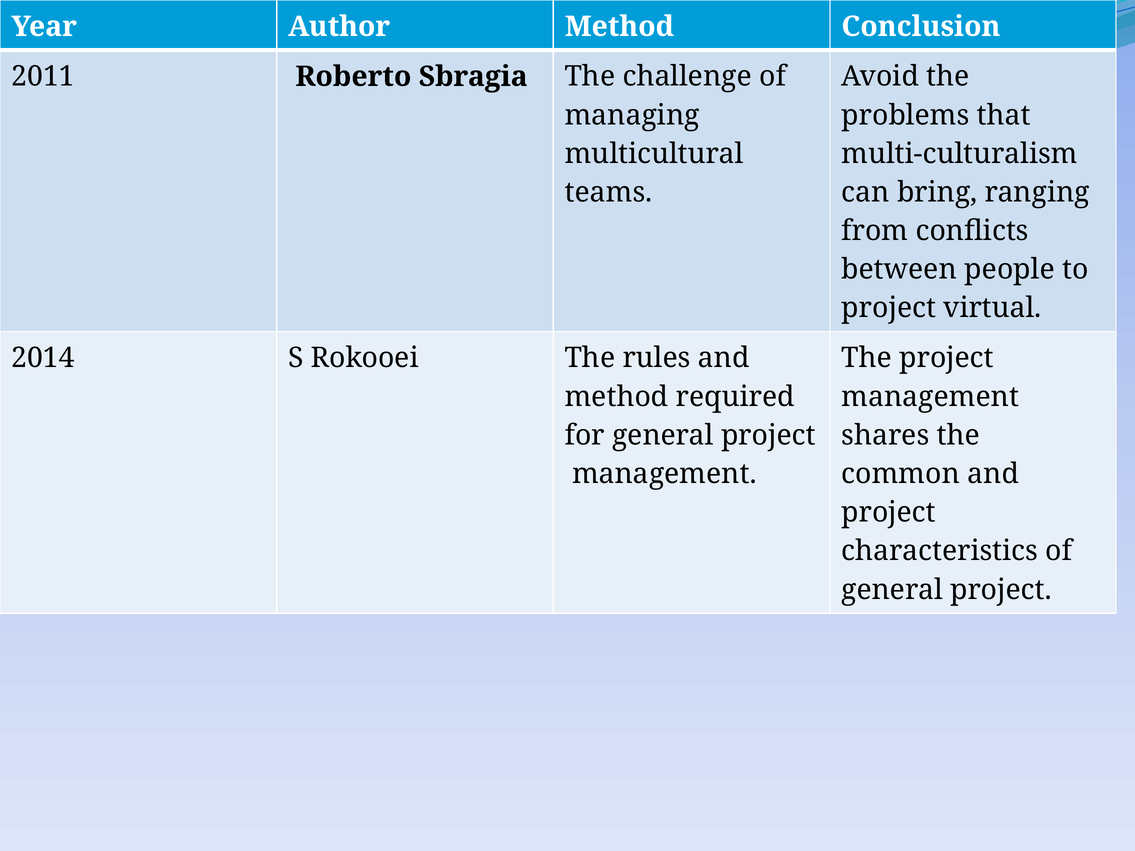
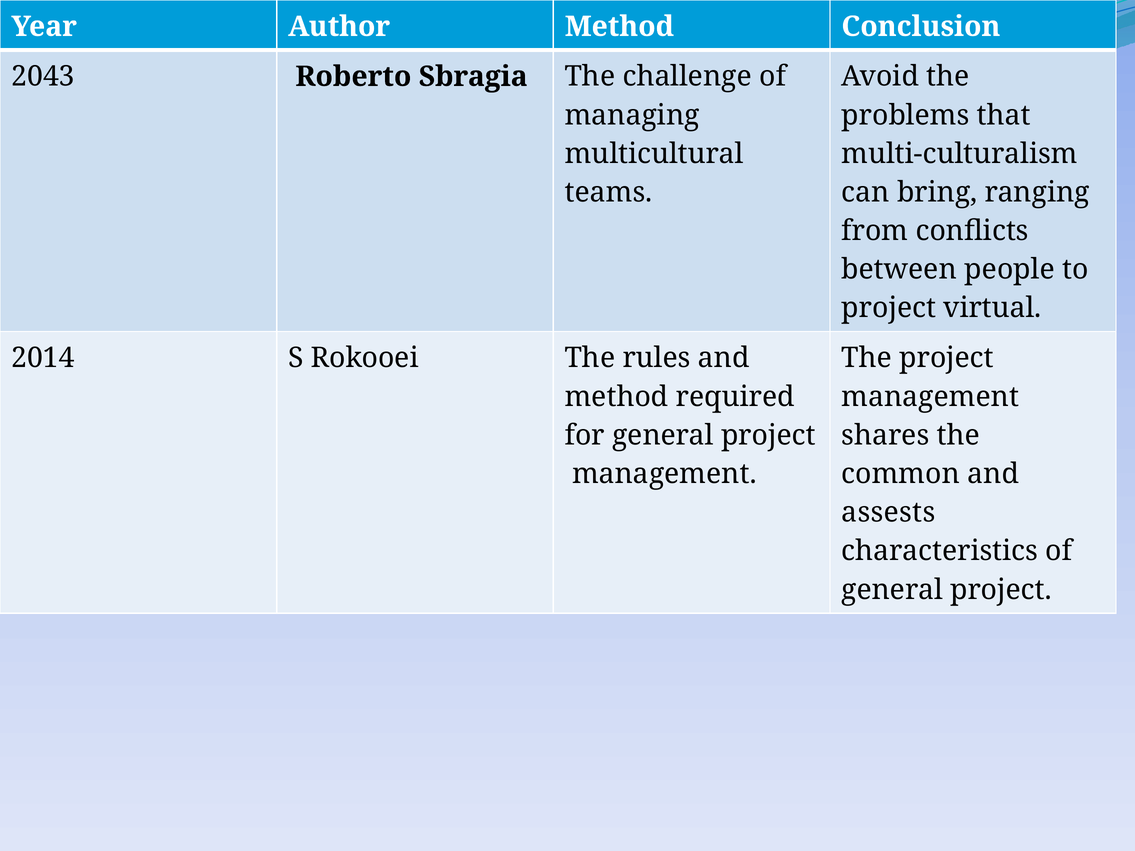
2011: 2011 -> 2043
project at (889, 513): project -> assests
